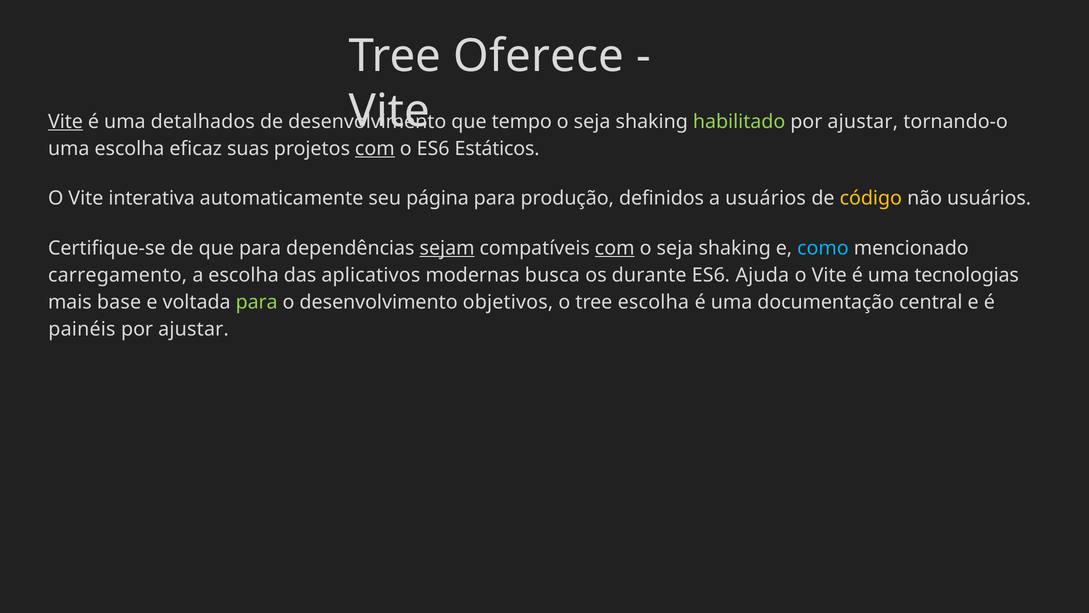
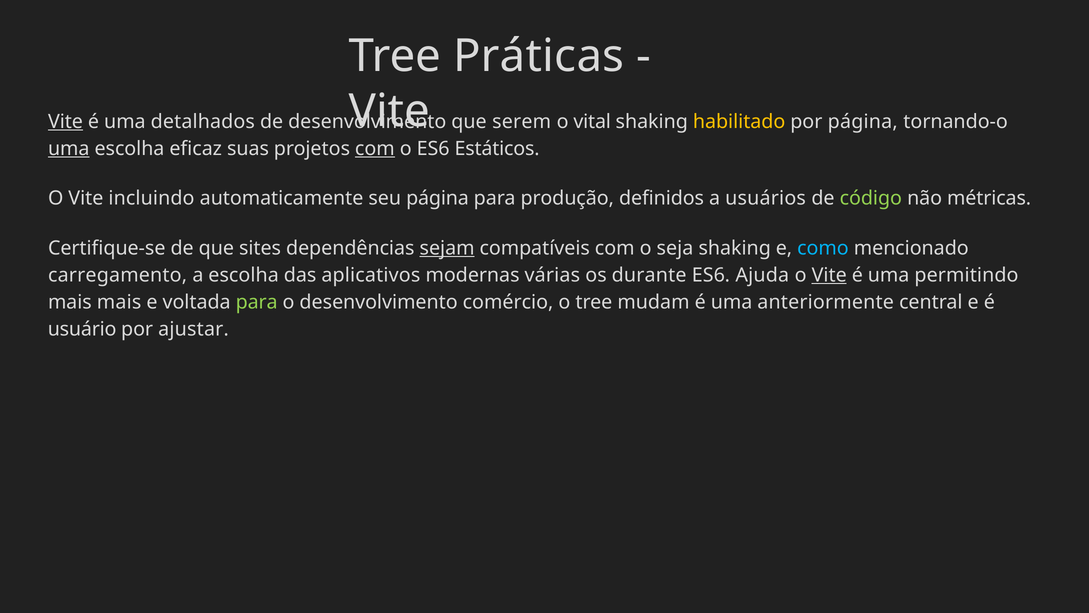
Oferece: Oferece -> Práticas
tempo: tempo -> serem
seja at (592, 122): seja -> vital
habilitado colour: light green -> yellow
ajustar at (863, 122): ajustar -> página
uma at (69, 149) underline: none -> present
interativa: interativa -> incluindo
código colour: yellow -> light green
não usuários: usuários -> métricas
que para: para -> sites
com at (615, 248) underline: present -> none
busca: busca -> várias
Vite at (829, 275) underline: none -> present
tecnologias: tecnologias -> permitindo
mais base: base -> mais
objetivos: objetivos -> comércio
tree escolha: escolha -> mudam
documentação: documentação -> anteriormente
painéis: painéis -> usuário
